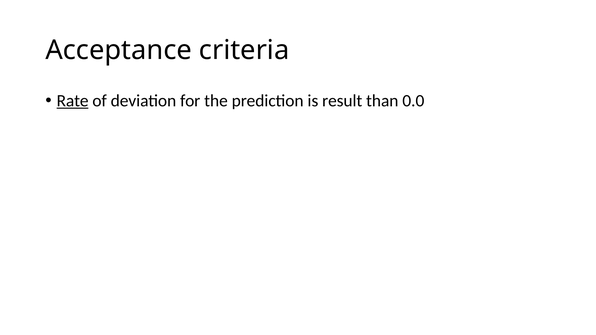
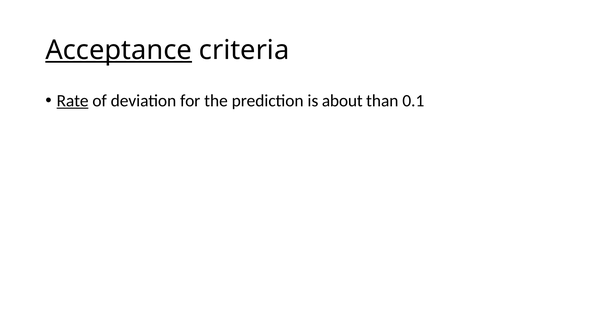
Acceptance underline: none -> present
result: result -> about
0.0: 0.0 -> 0.1
